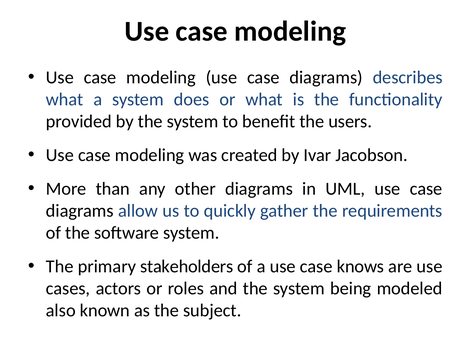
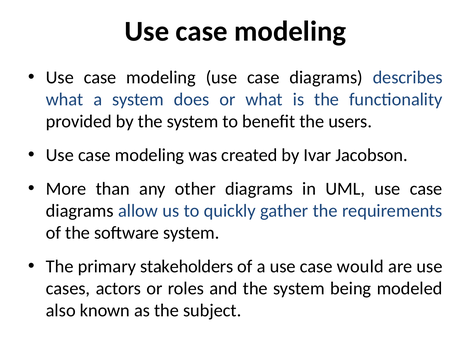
knows: knows -> would
